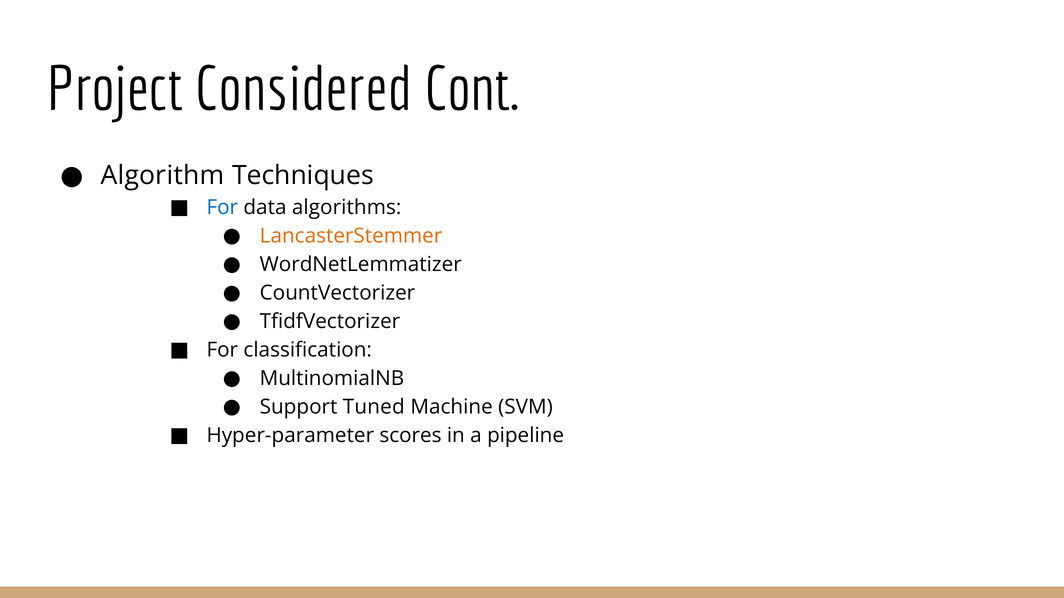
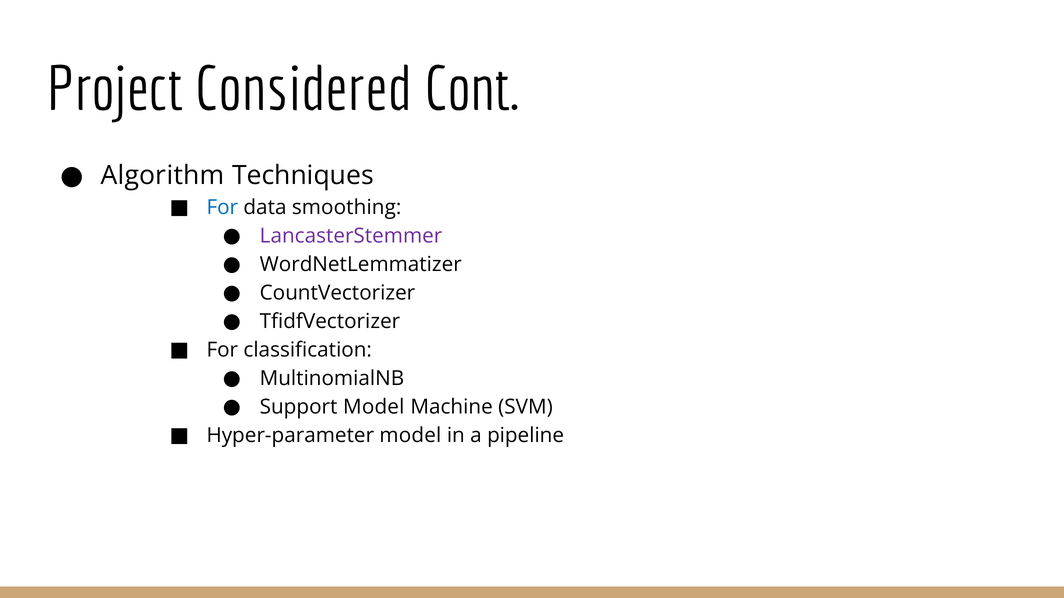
algorithms: algorithms -> smoothing
LancasterStemmer colour: orange -> purple
Support Tuned: Tuned -> Model
Hyper-parameter scores: scores -> model
